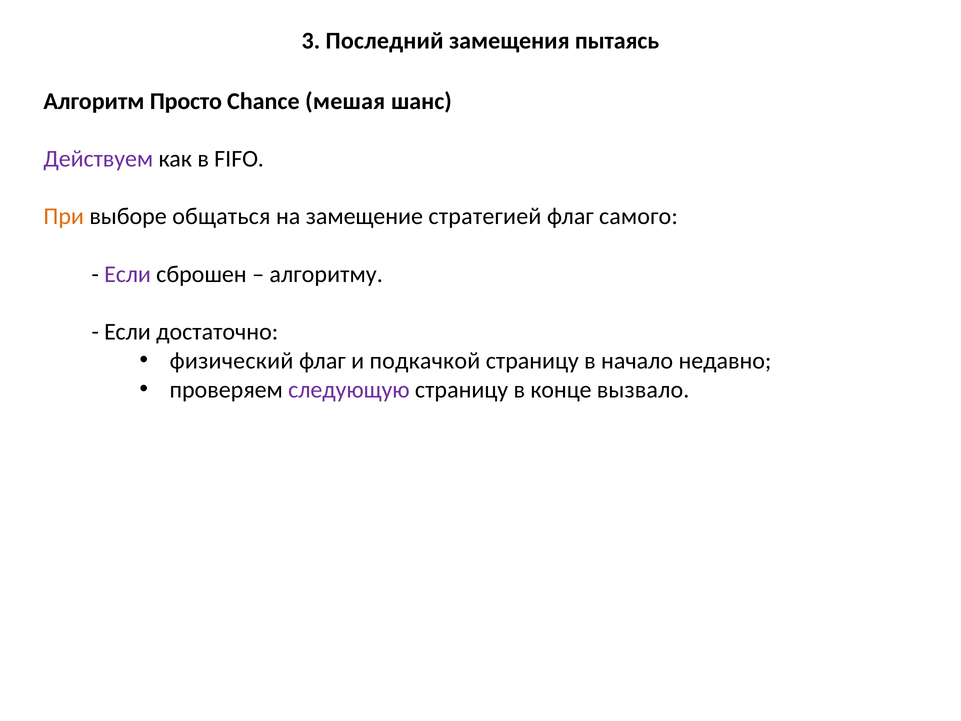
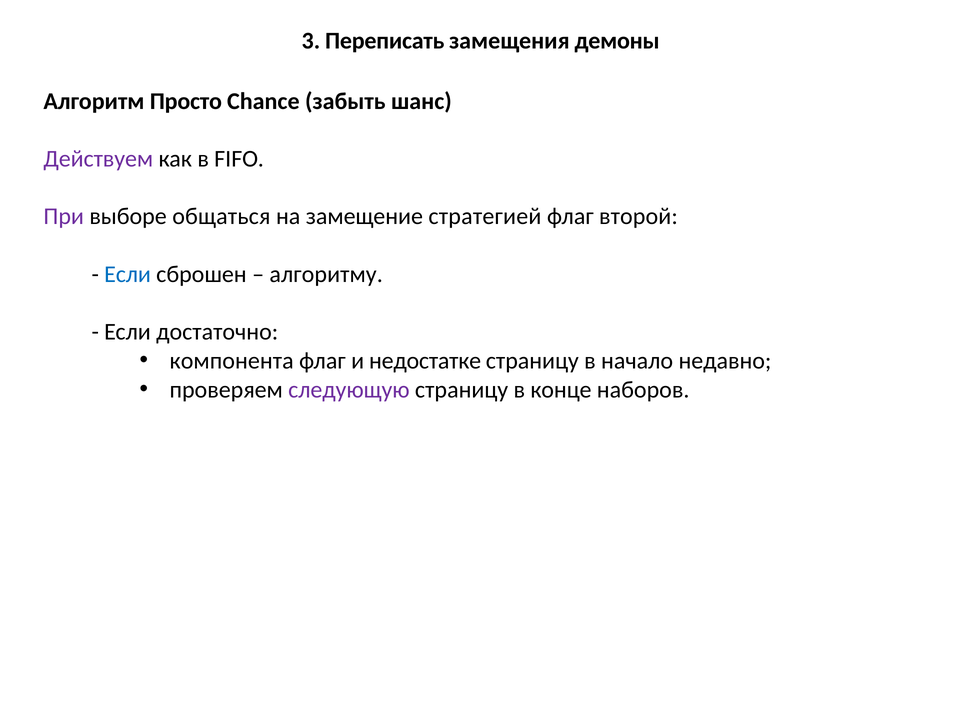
Последний: Последний -> Переписать
пытаясь: пытаясь -> демоны
мешая: мешая -> забыть
При colour: orange -> purple
самого: самого -> второй
Если at (128, 274) colour: purple -> blue
физический: физический -> компонента
подкачкой: подкачкой -> недостатке
вызвало: вызвало -> наборов
